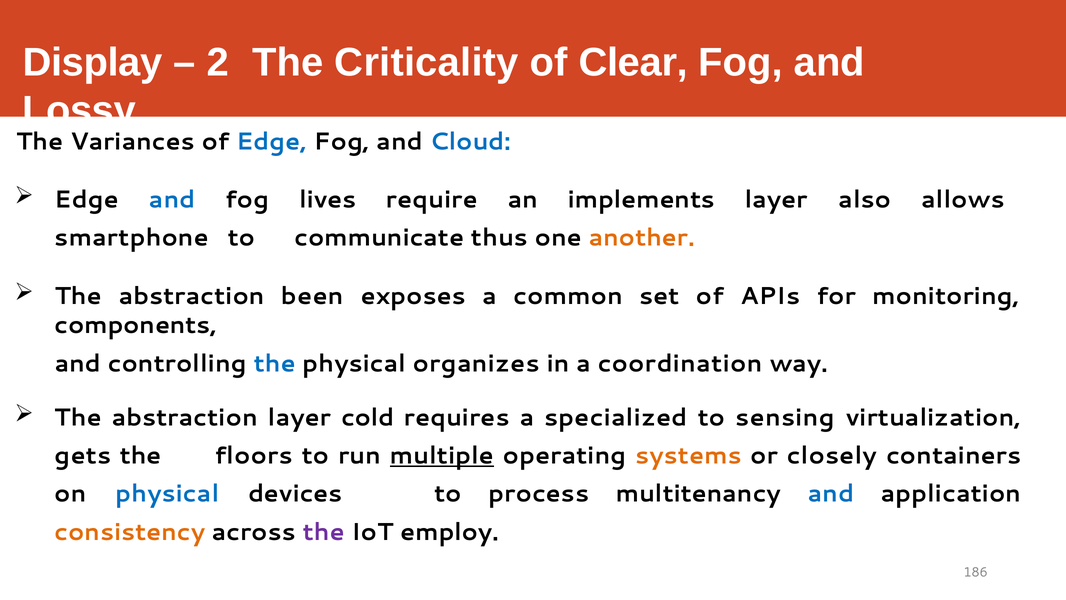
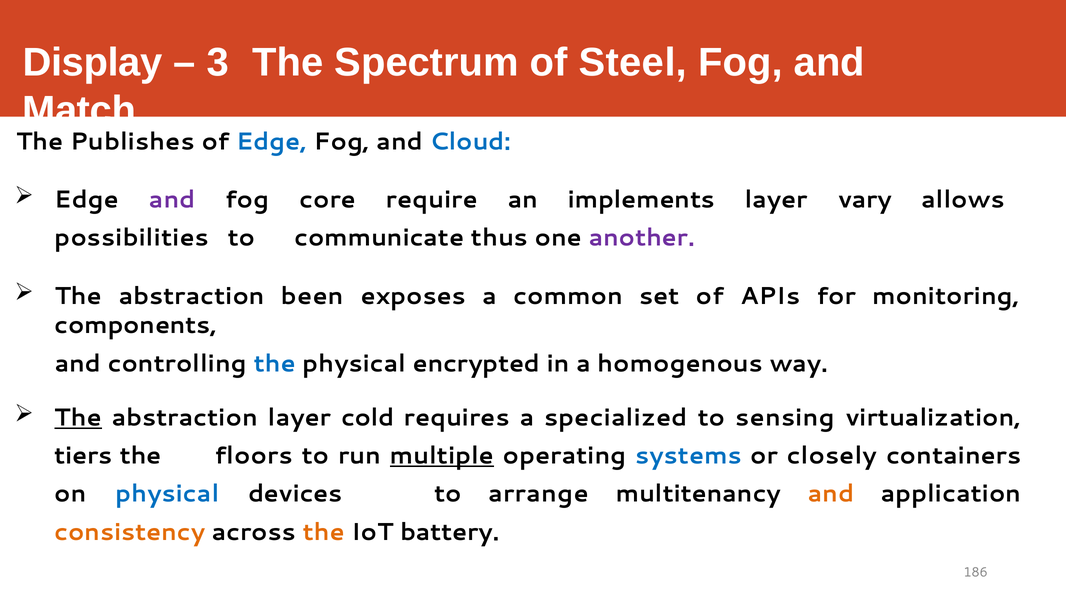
2: 2 -> 3
Criticality: Criticality -> Spectrum
Clear: Clear -> Steel
Lossy: Lossy -> Match
Variances: Variances -> Publishes
and at (172, 200) colour: blue -> purple
lives: lives -> core
also: also -> vary
smartphone: smartphone -> possibilities
another colour: orange -> purple
organizes: organizes -> encrypted
coordination: coordination -> homogenous
The at (78, 417) underline: none -> present
gets: gets -> tiers
systems colour: orange -> blue
process: process -> arrange
and at (831, 494) colour: blue -> orange
the at (324, 532) colour: purple -> orange
employ: employ -> battery
